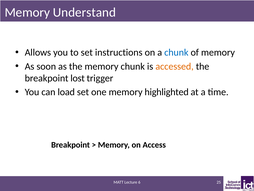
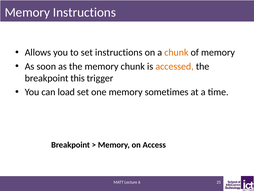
Memory Understand: Understand -> Instructions
chunk at (176, 52) colour: blue -> orange
lost: lost -> this
highlighted: highlighted -> sometimes
